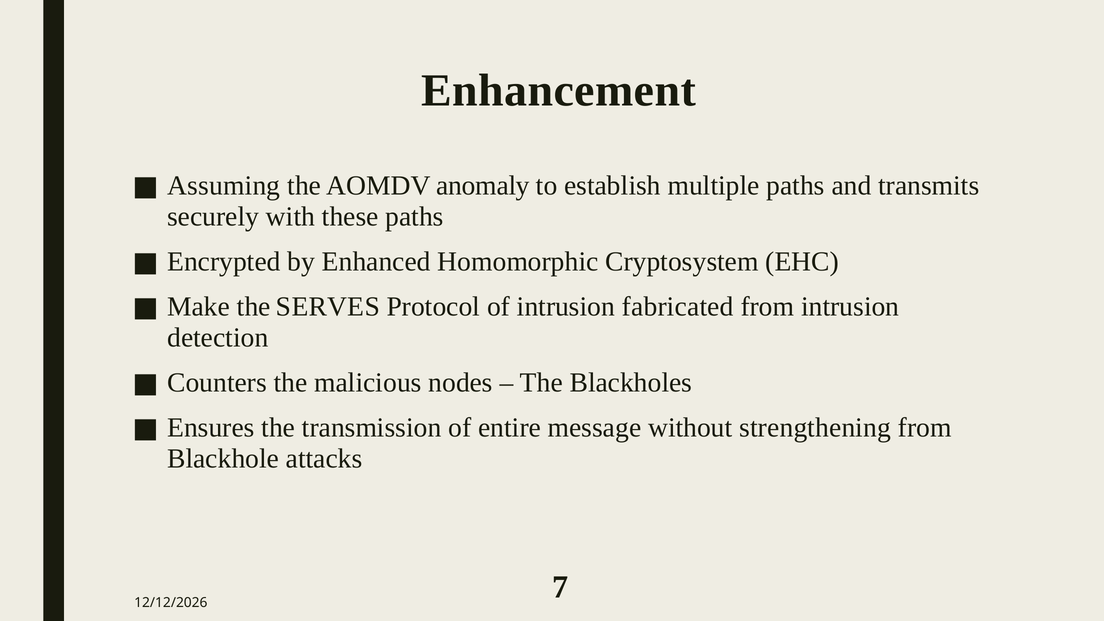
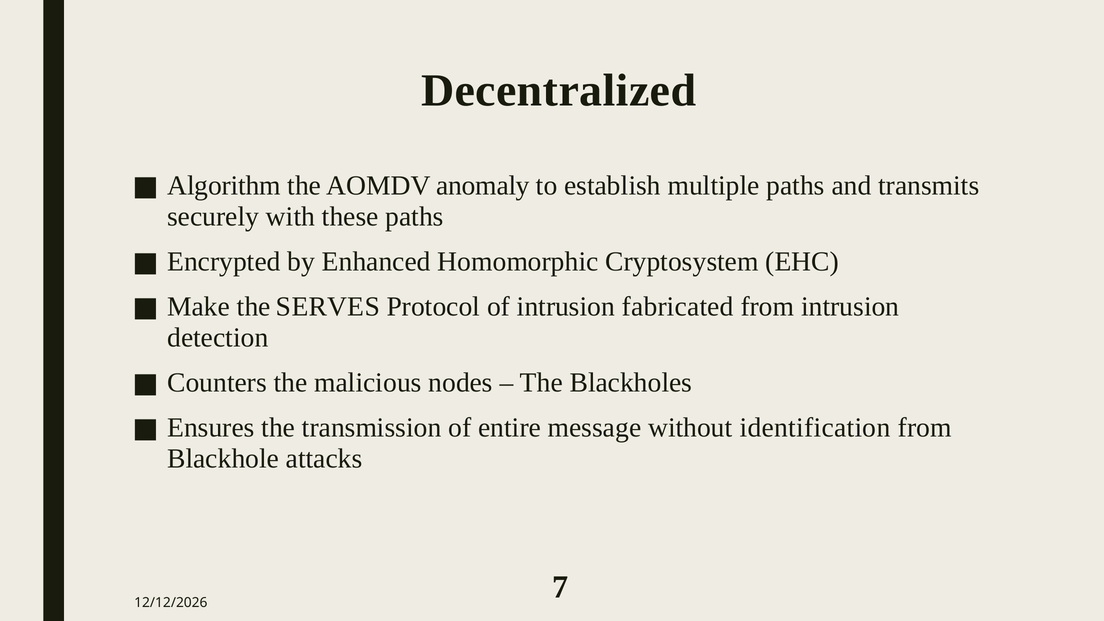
Enhancement: Enhancement -> Decentralized
Assuming: Assuming -> Algorithm
strengthening: strengthening -> identification
